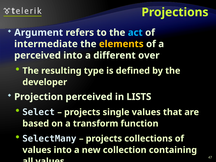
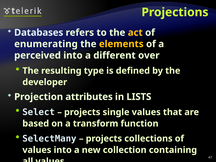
Argument: Argument -> Databases
act colour: light blue -> yellow
intermediate: intermediate -> enumerating
Projection perceived: perceived -> attributes
